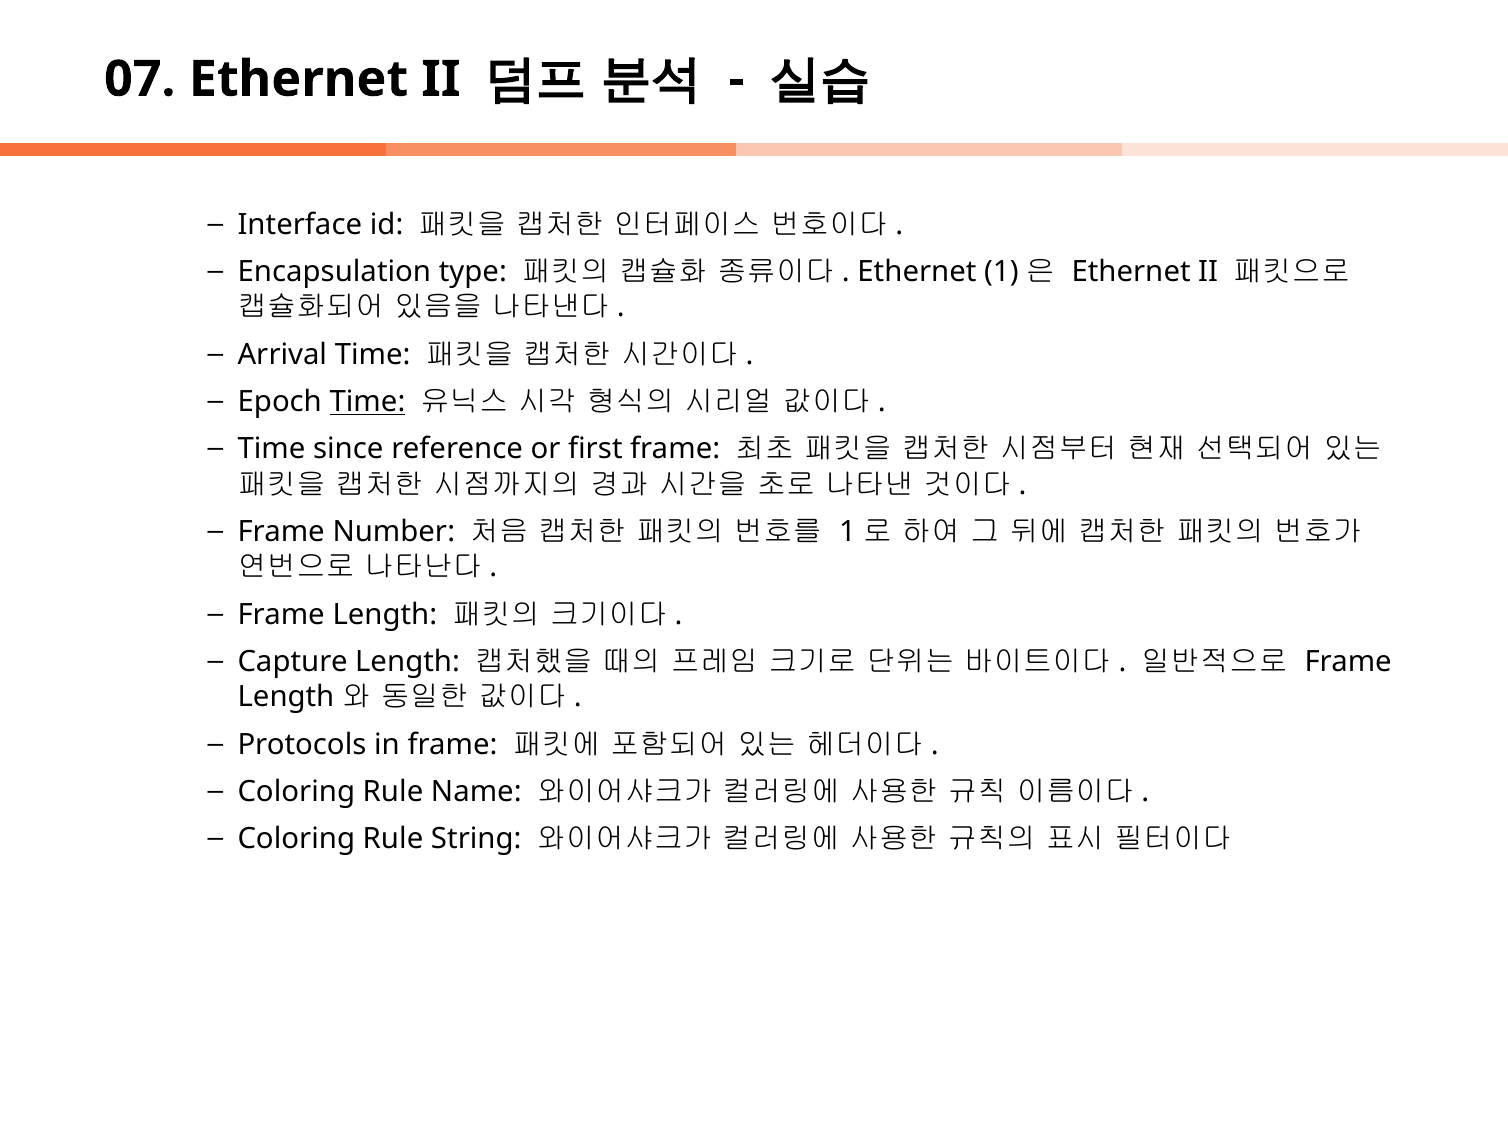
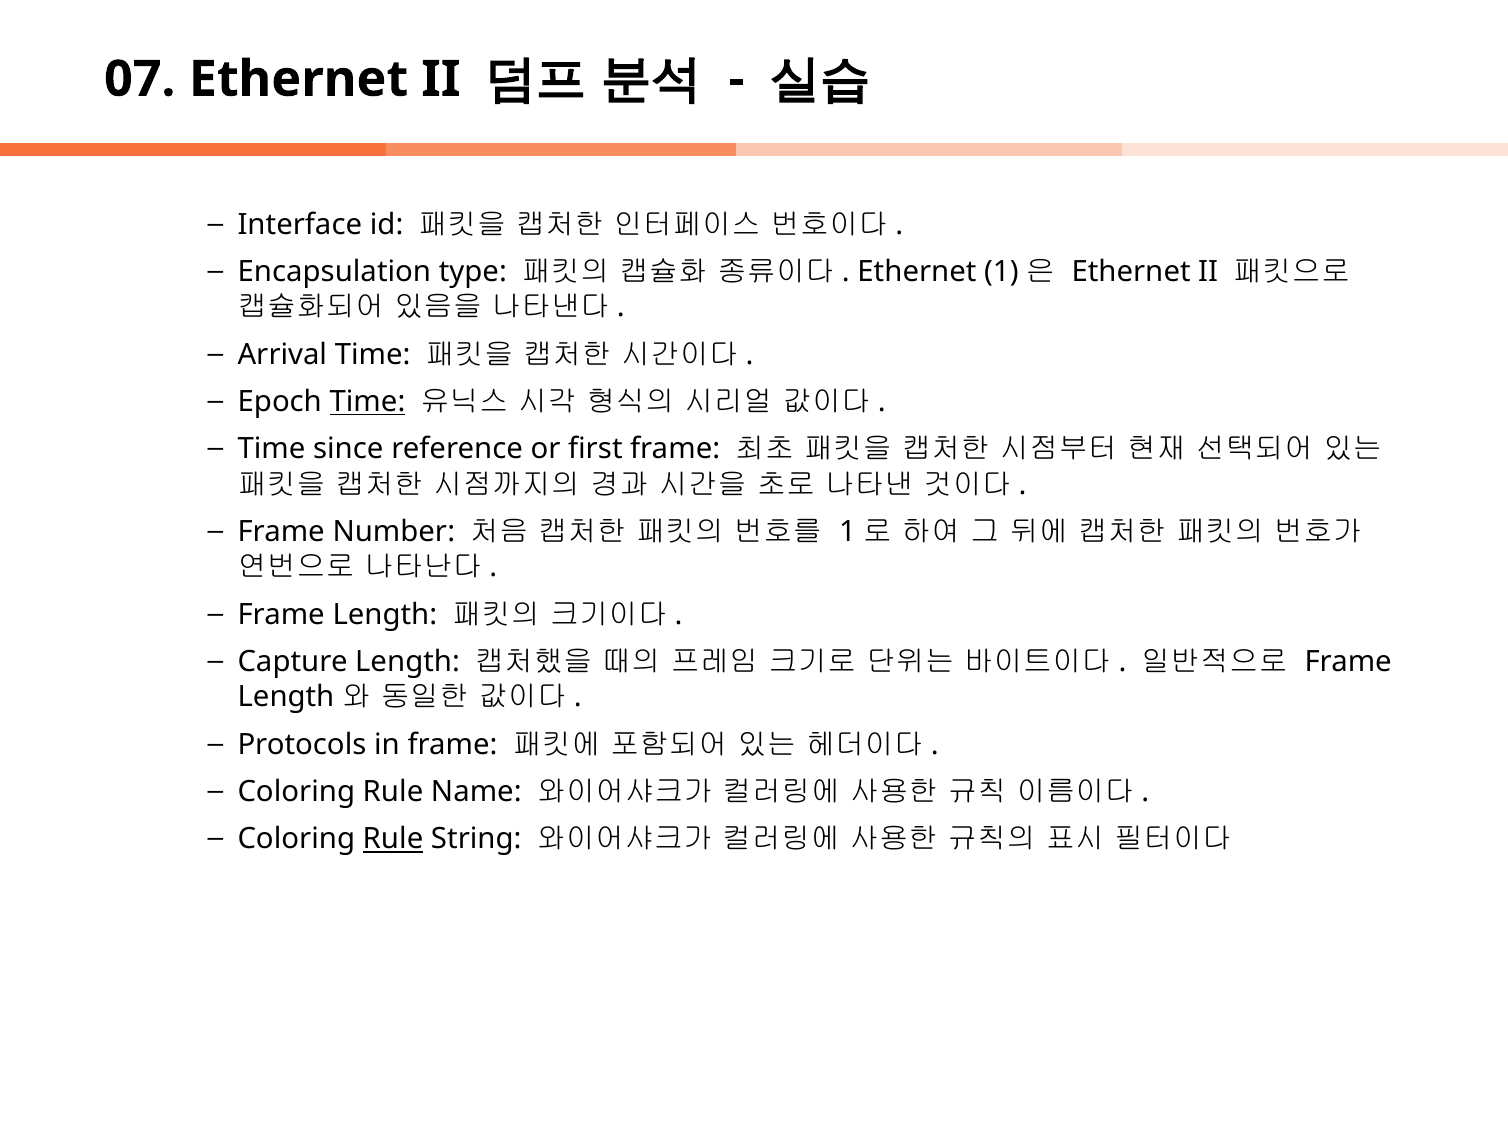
Rule at (393, 839) underline: none -> present
